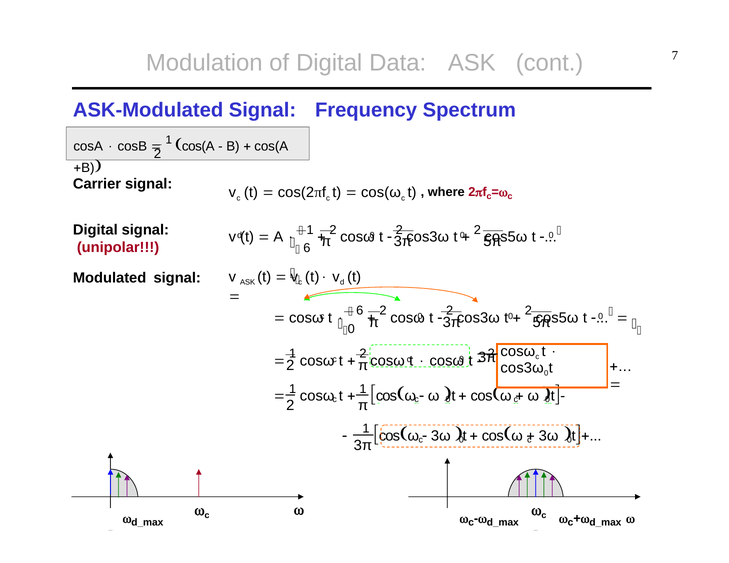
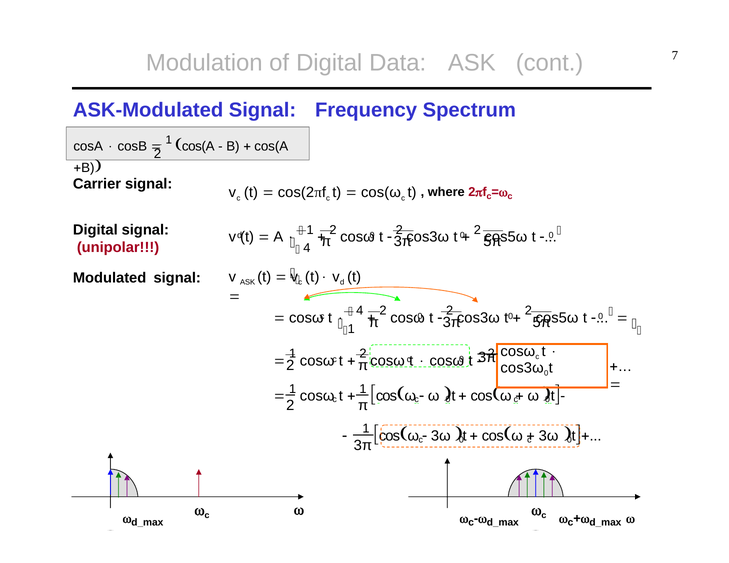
6 at (307, 248): 6 -> 4
6 at (360, 311): 6 -> 4
0 at (351, 329): 0 -> 1
